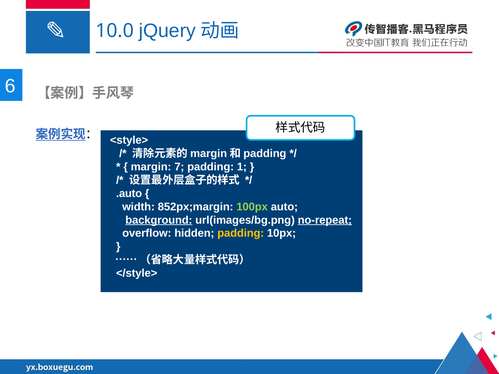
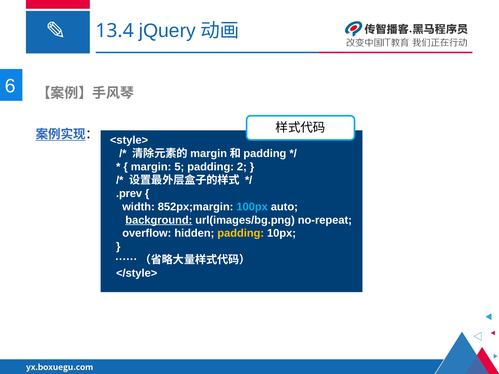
10.0: 10.0 -> 13.4
7: 7 -> 5
1: 1 -> 2
.auto: .auto -> .prev
100px colour: light green -> light blue
no-repeat underline: present -> none
